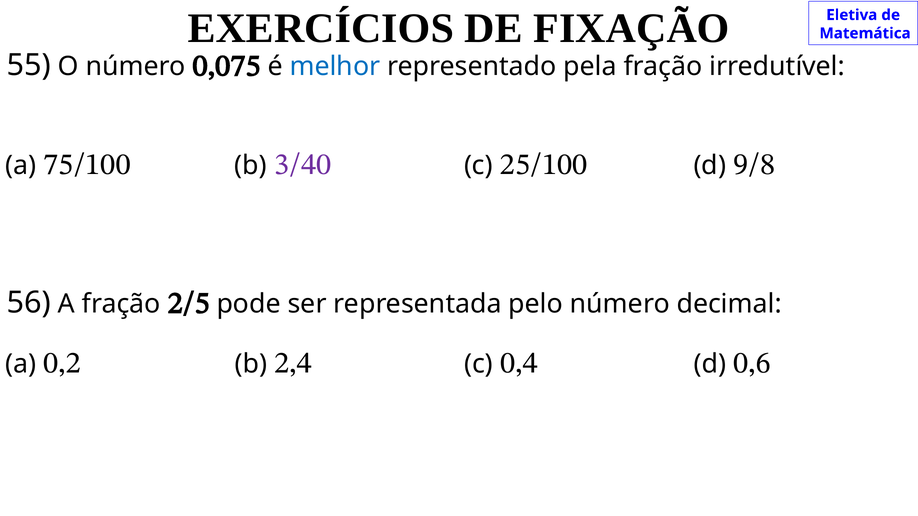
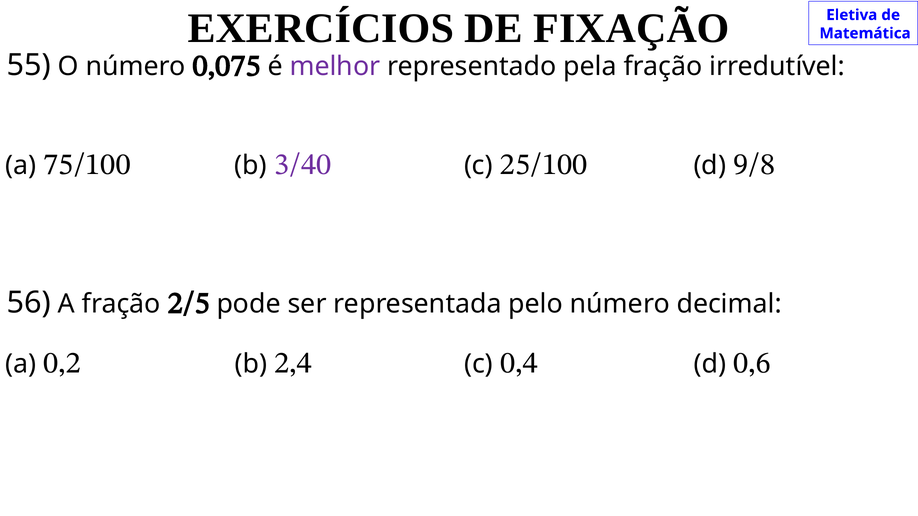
melhor colour: blue -> purple
